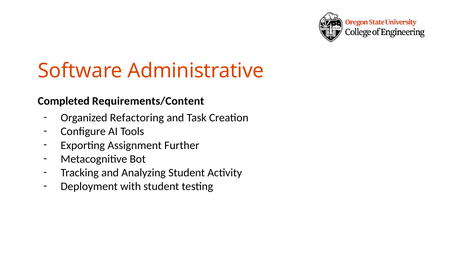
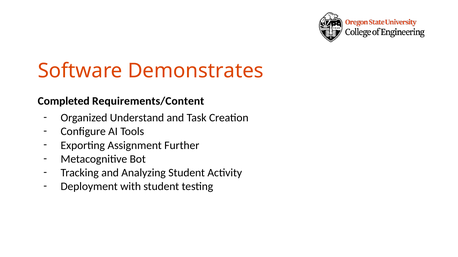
Administrative: Administrative -> Demonstrates
Refactoring: Refactoring -> Understand
